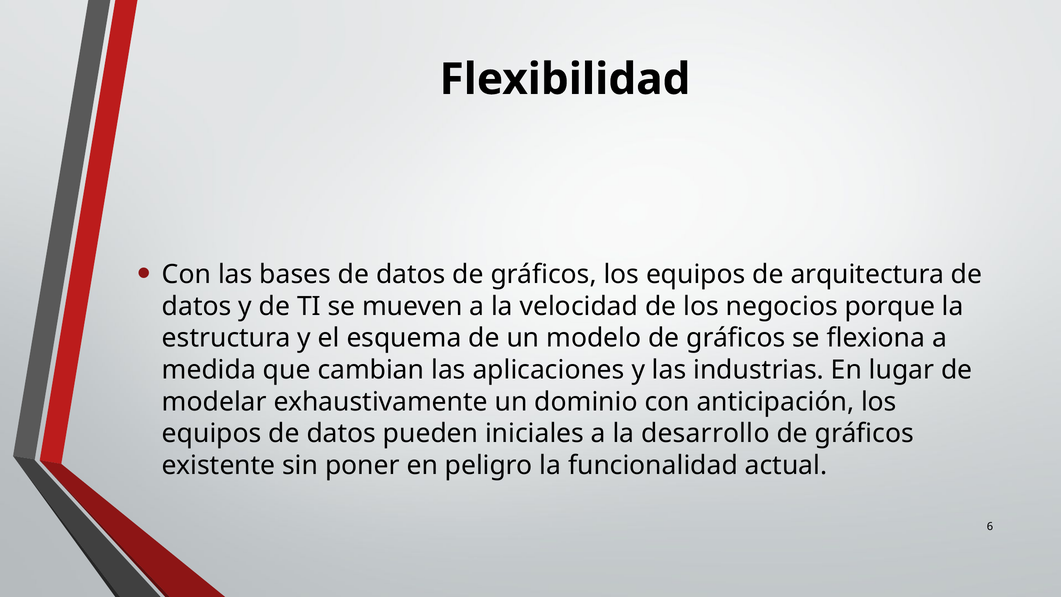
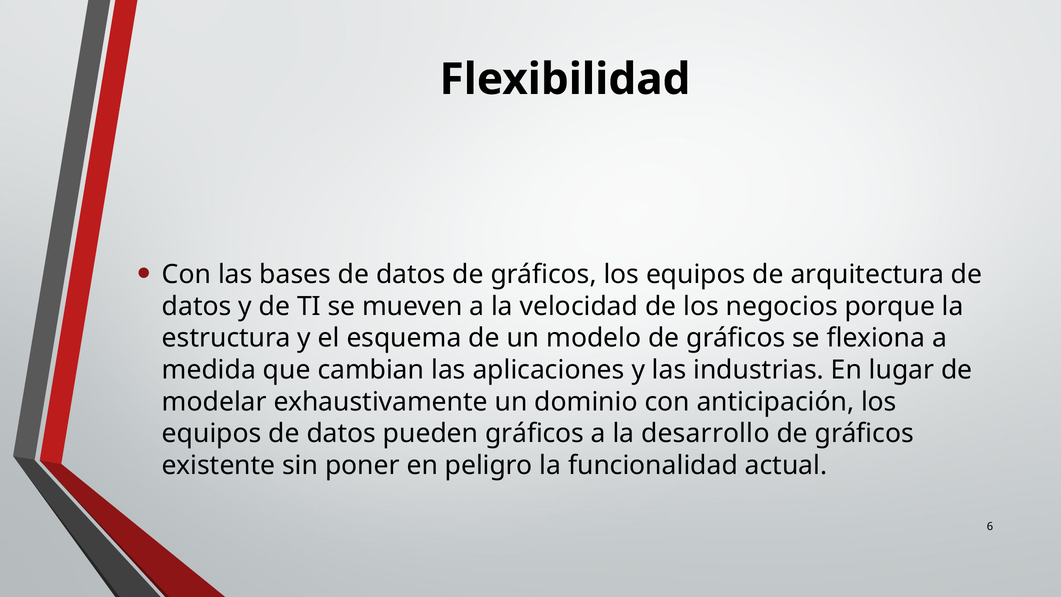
pueden iniciales: iniciales -> gráficos
